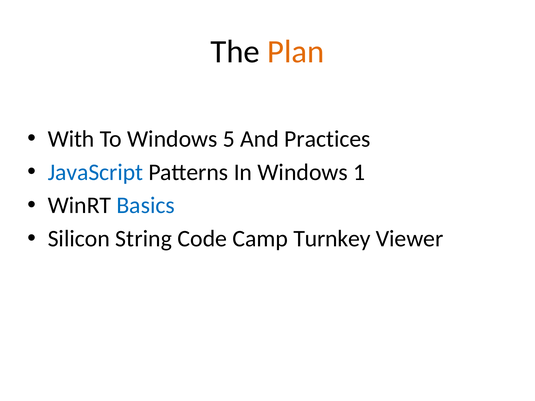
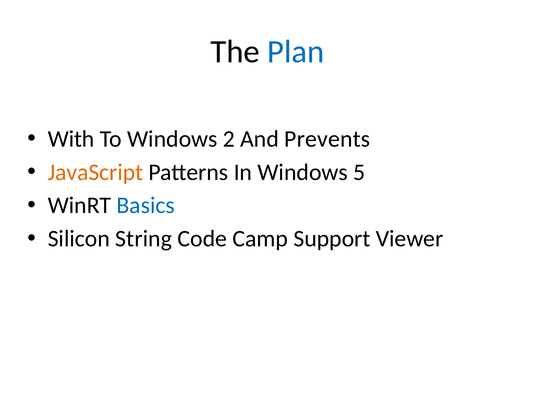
Plan colour: orange -> blue
5: 5 -> 2
Practices: Practices -> Prevents
JavaScript colour: blue -> orange
1: 1 -> 5
Turnkey: Turnkey -> Support
